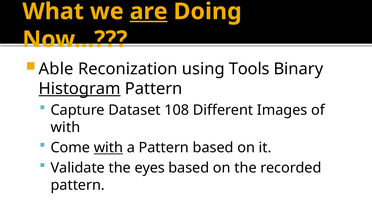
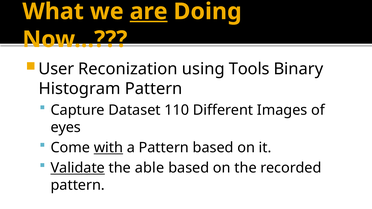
Able: Able -> User
Histogram underline: present -> none
108: 108 -> 110
with at (65, 128): with -> eyes
Validate underline: none -> present
eyes: eyes -> able
